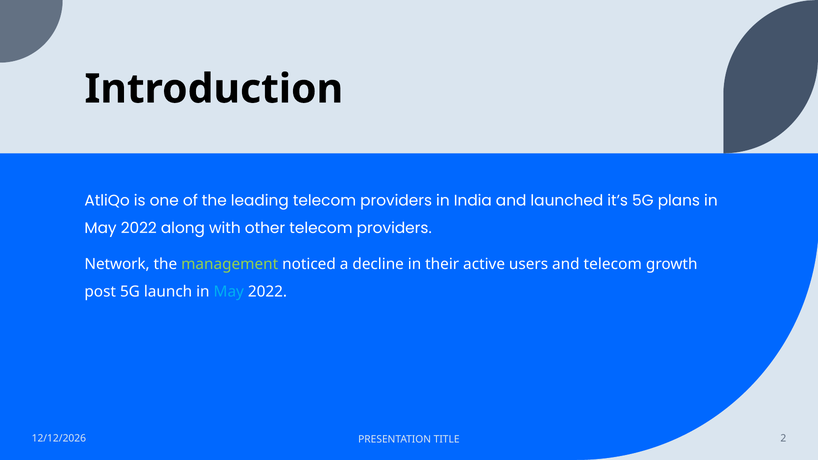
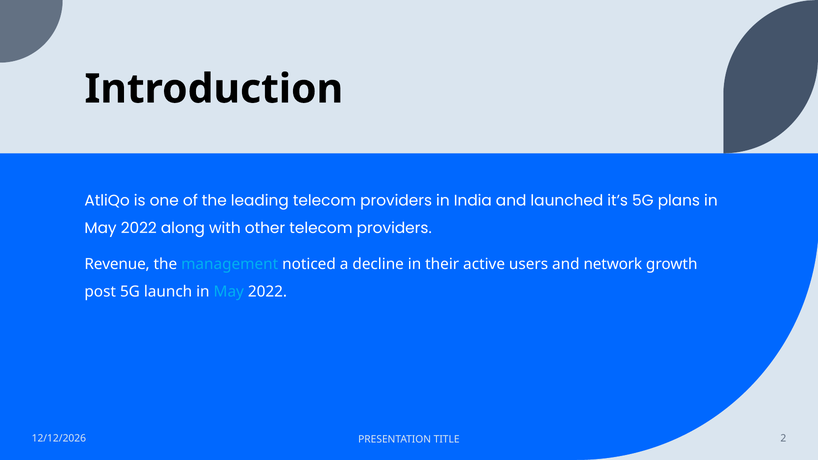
Network: Network -> Revenue
management colour: light green -> light blue
and telecom: telecom -> network
